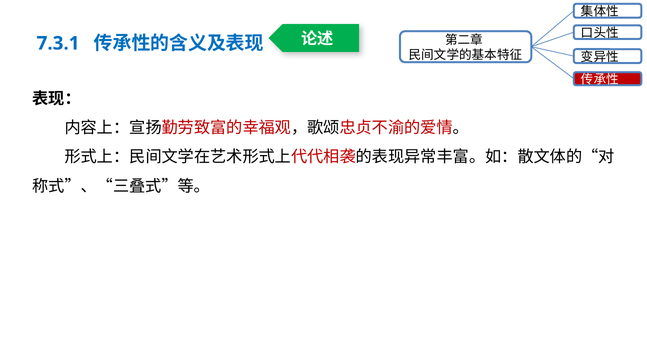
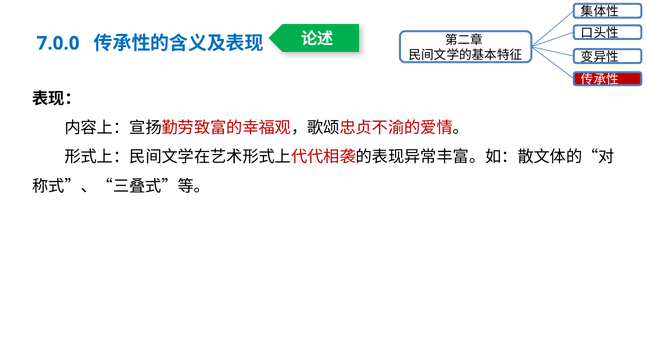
7.3.1: 7.3.1 -> 7.0.0
